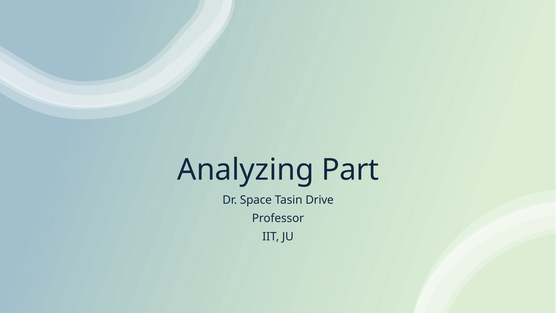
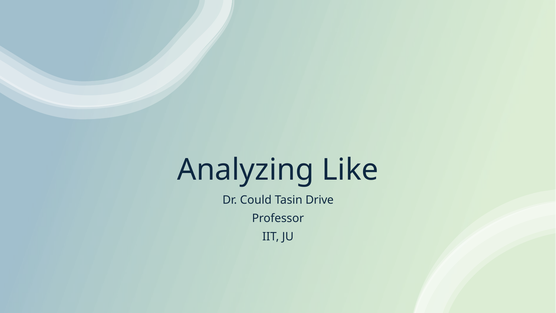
Part: Part -> Like
Space: Space -> Could
